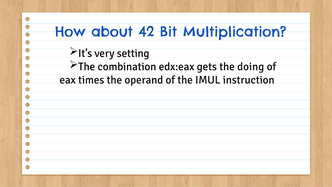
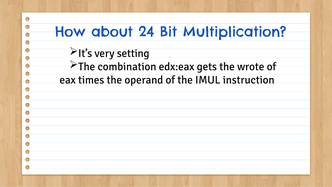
42: 42 -> 24
doing: doing -> wrote
